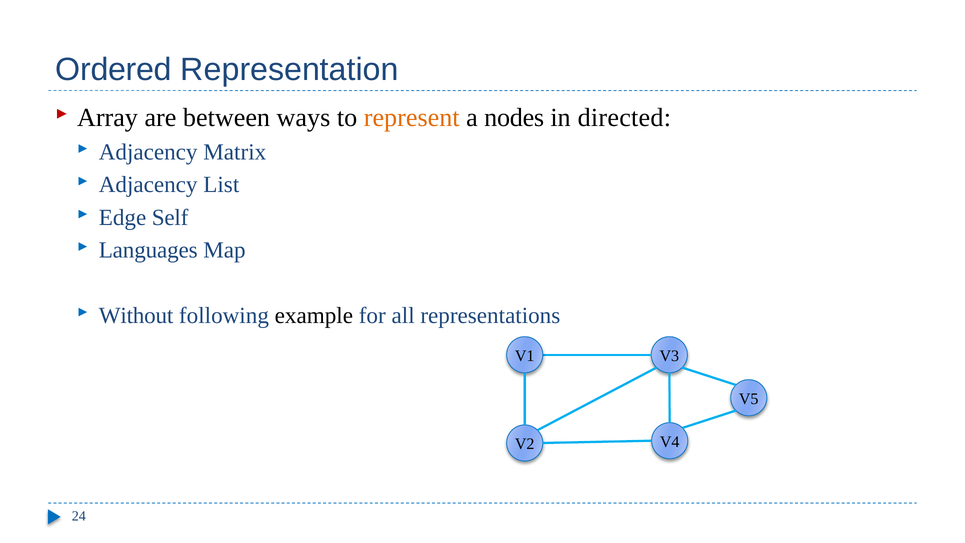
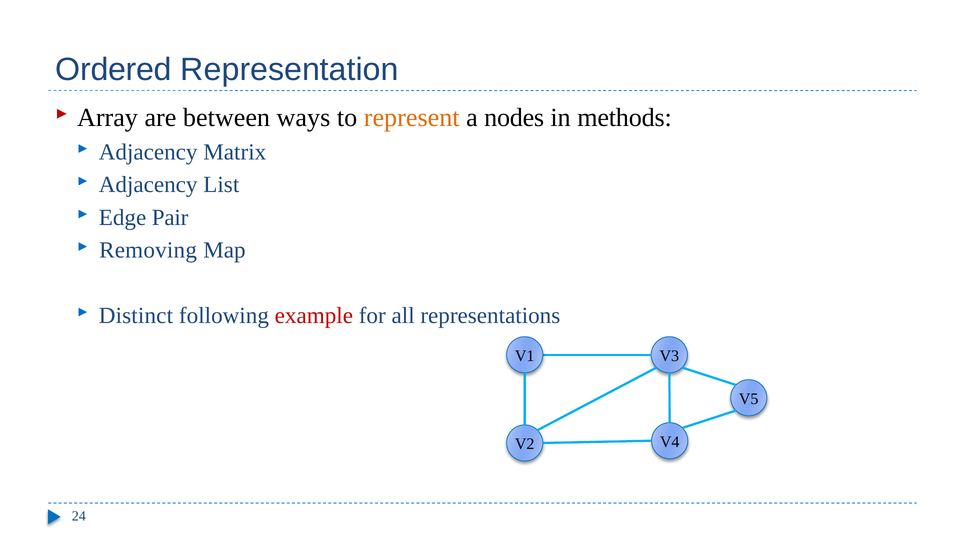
directed: directed -> methods
Self: Self -> Pair
Languages: Languages -> Removing
Without: Without -> Distinct
example colour: black -> red
